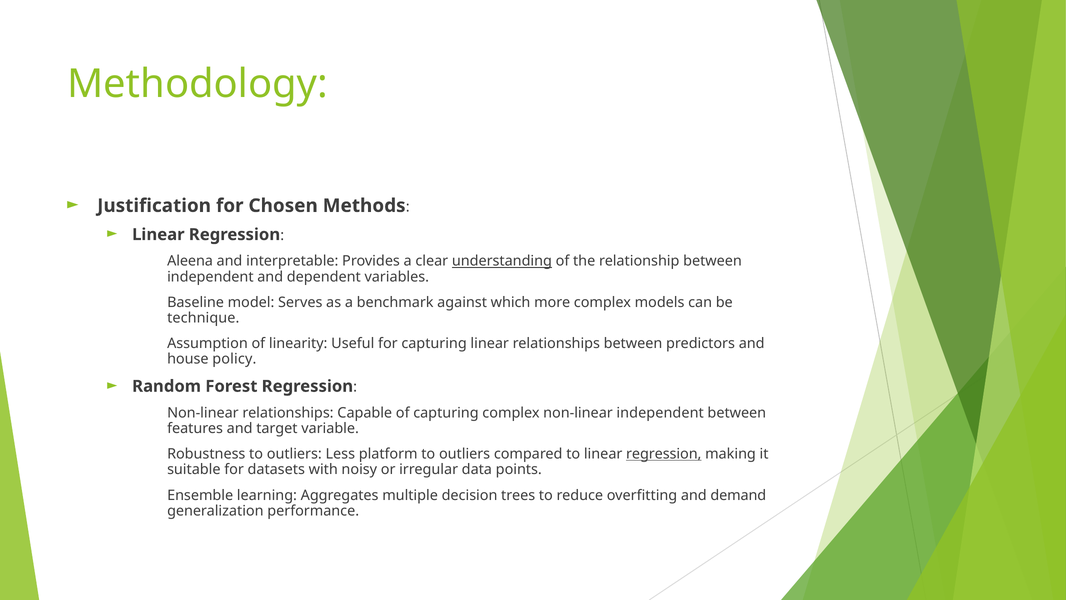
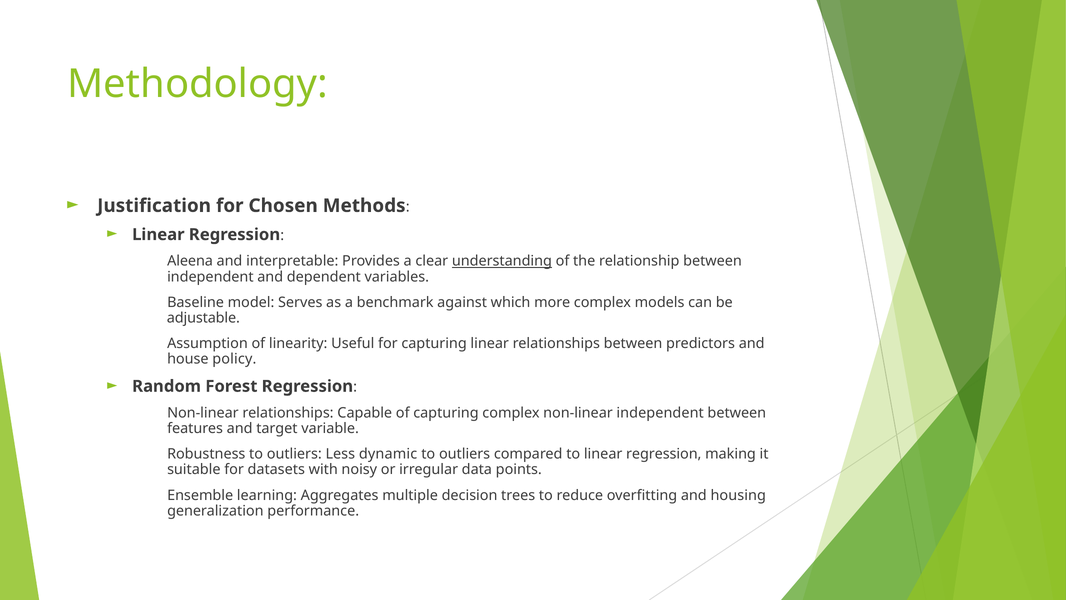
technique: technique -> adjustable
platform: platform -> dynamic
regression at (664, 454) underline: present -> none
demand: demand -> housing
